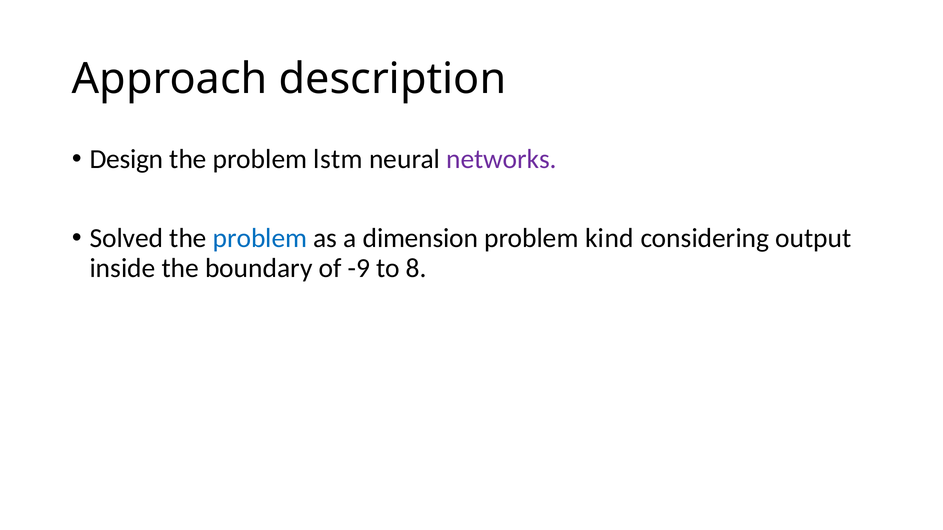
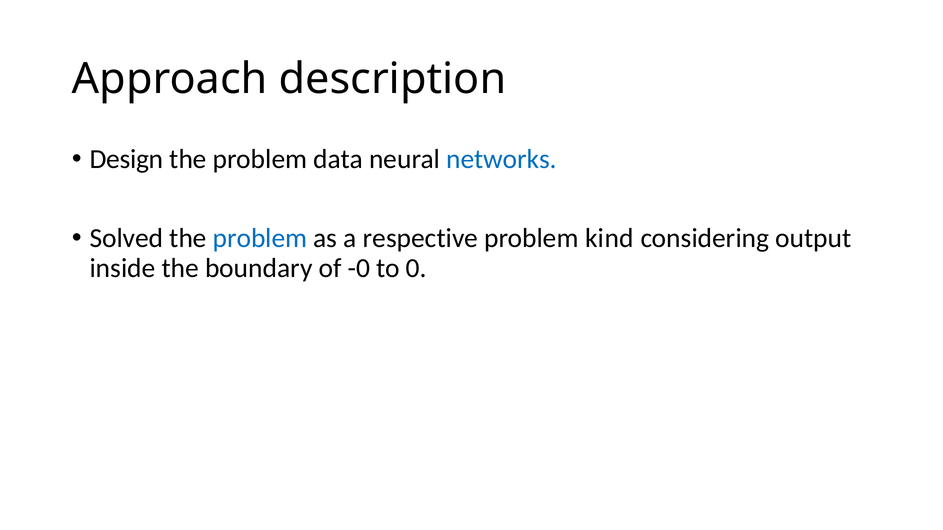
lstm: lstm -> data
networks colour: purple -> blue
dimension: dimension -> respective
-9: -9 -> -0
8: 8 -> 0
